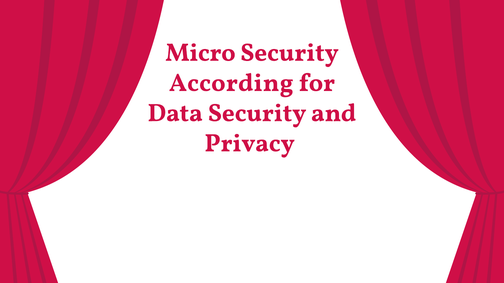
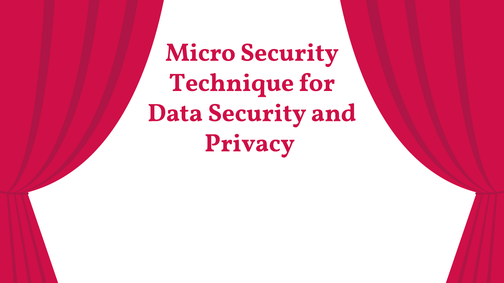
According: According -> Technique
